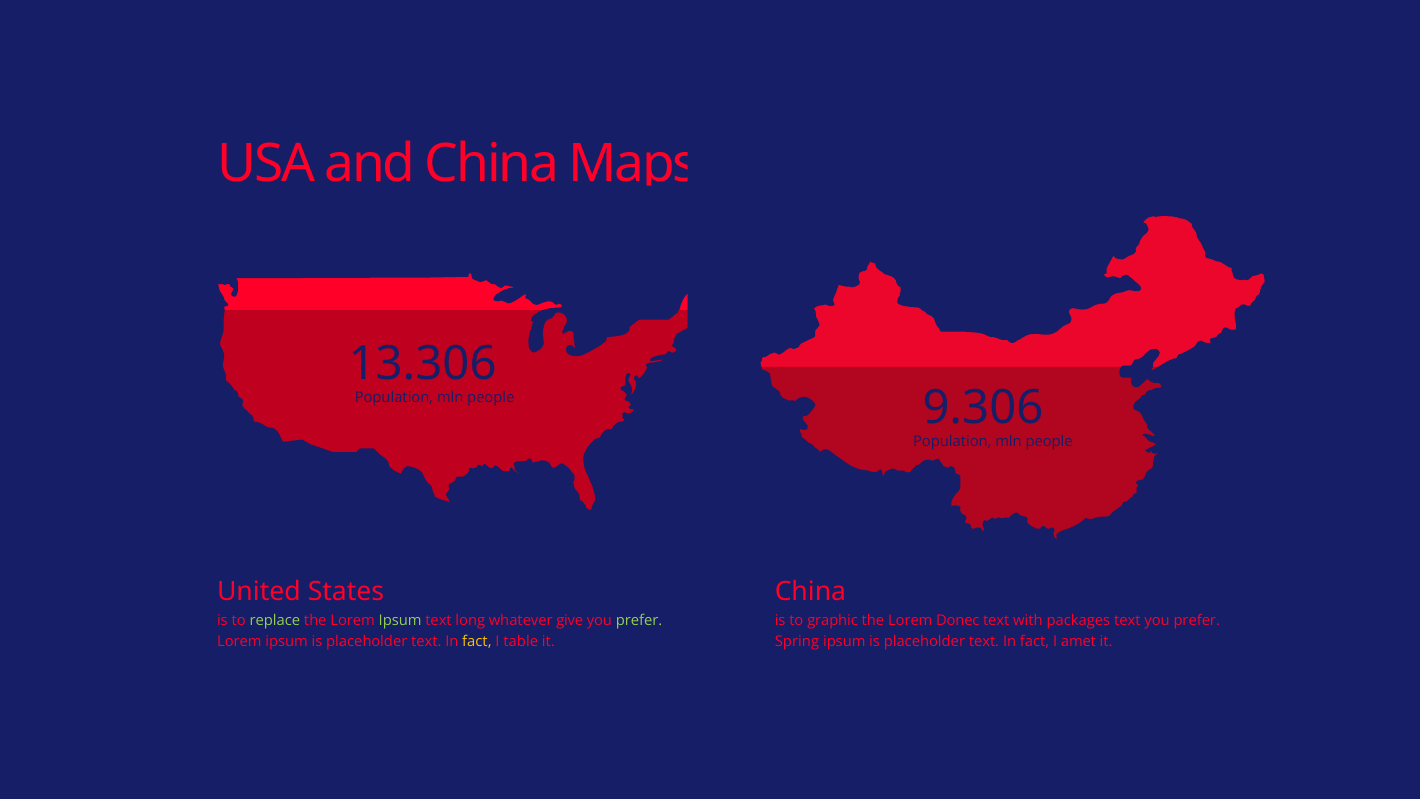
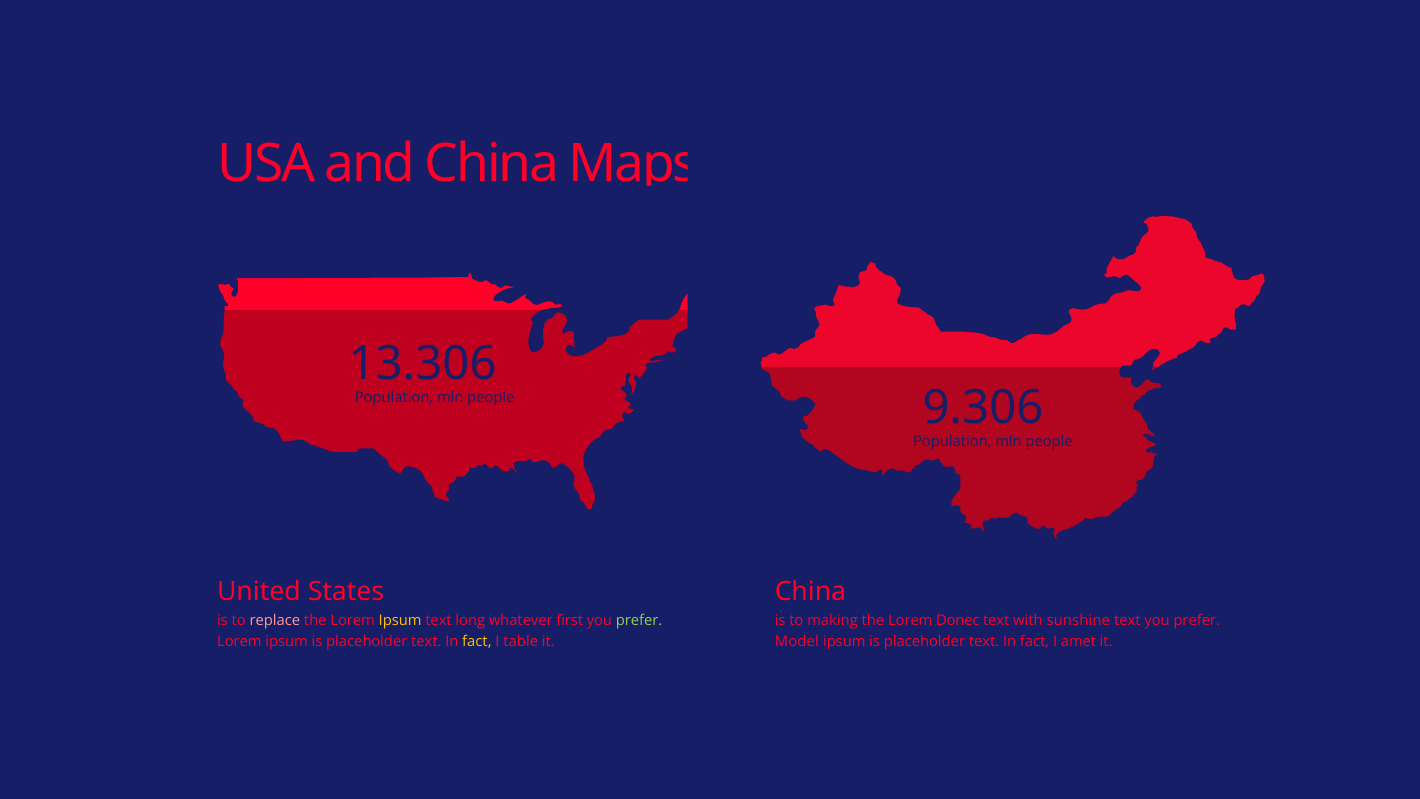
replace colour: light green -> pink
Ipsum at (400, 620) colour: light green -> yellow
give: give -> first
graphic: graphic -> making
packages: packages -> sunshine
Spring: Spring -> Model
